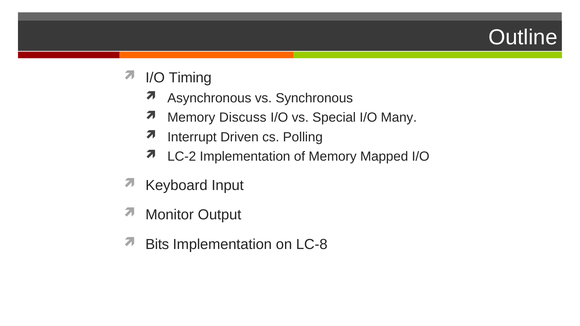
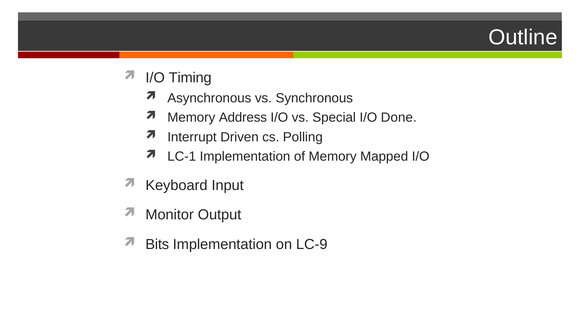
Discuss: Discuss -> Address
Many: Many -> Done
LC-2: LC-2 -> LC-1
LC-8: LC-8 -> LC-9
